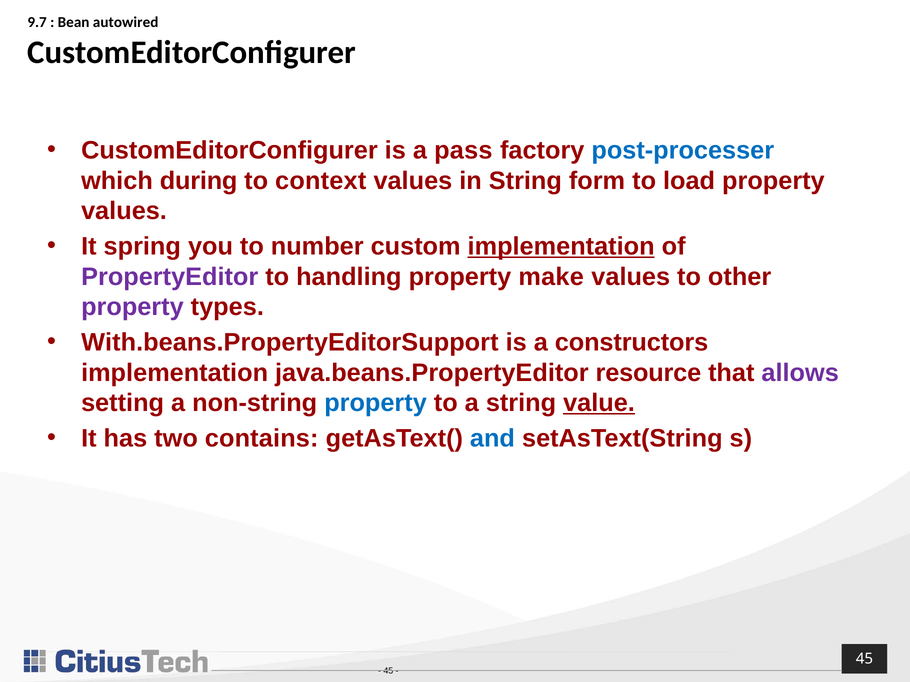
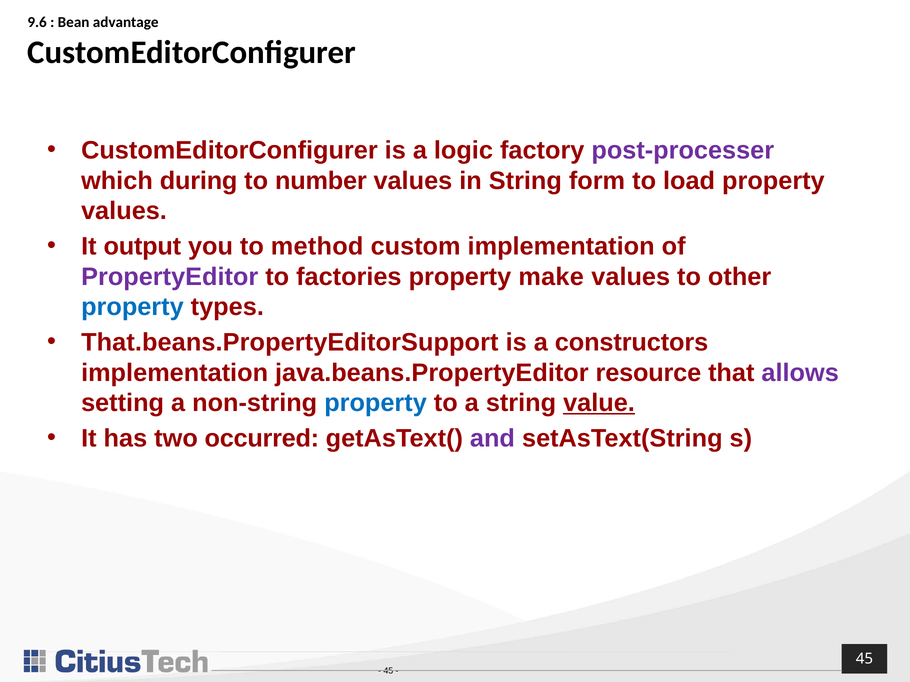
9.7: 9.7 -> 9.6
autowired: autowired -> advantage
pass: pass -> logic
post-processer colour: blue -> purple
context: context -> number
spring: spring -> output
number: number -> method
implementation at (561, 247) underline: present -> none
handling: handling -> factories
property at (132, 307) colour: purple -> blue
With.beans.PropertyEditorSupport: With.beans.PropertyEditorSupport -> That.beans.PropertyEditorSupport
contains: contains -> occurred
and colour: blue -> purple
